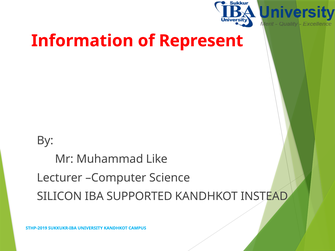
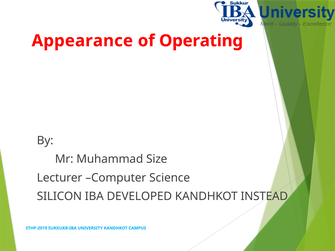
Information: Information -> Appearance
Represent: Represent -> Operating
Like: Like -> Size
SUPPORTED: SUPPORTED -> DEVELOPED
